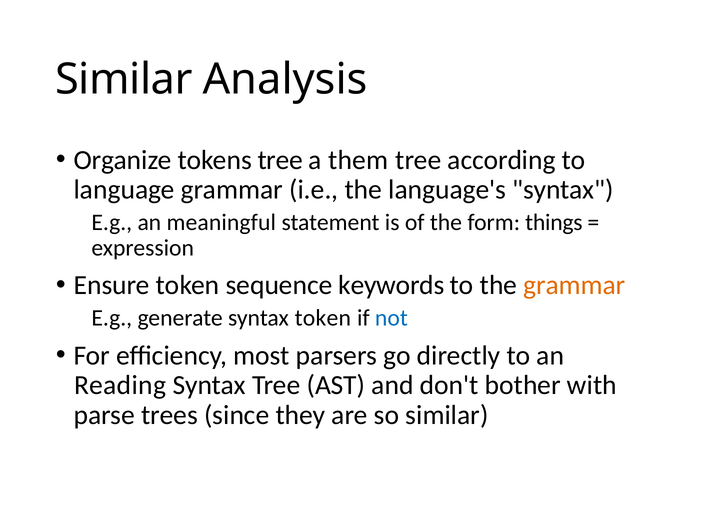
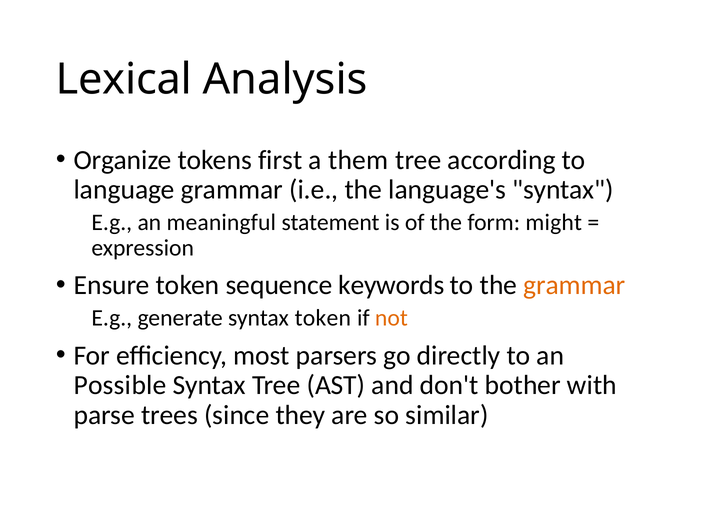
Similar at (124, 80): Similar -> Lexical
tokens tree: tree -> first
things: things -> might
not colour: blue -> orange
Reading: Reading -> Possible
